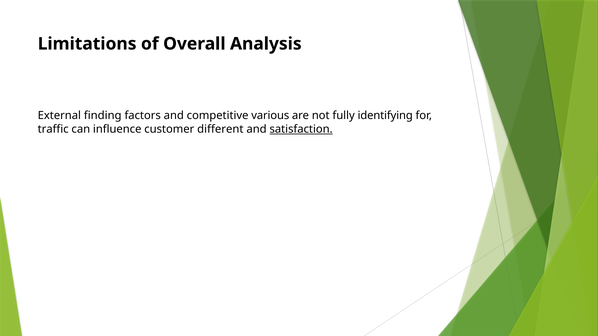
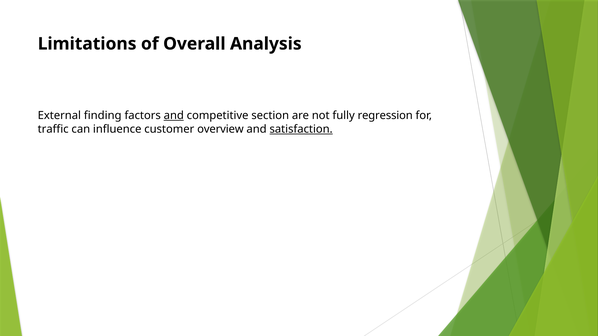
and at (174, 116) underline: none -> present
various: various -> section
identifying: identifying -> regression
different: different -> overview
